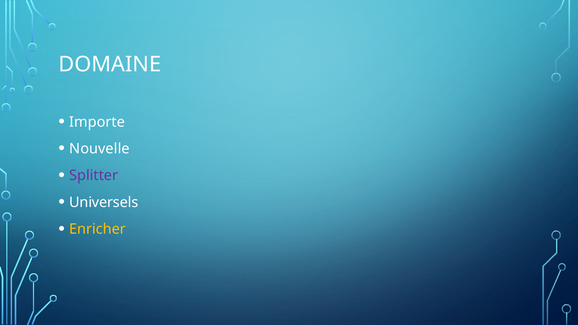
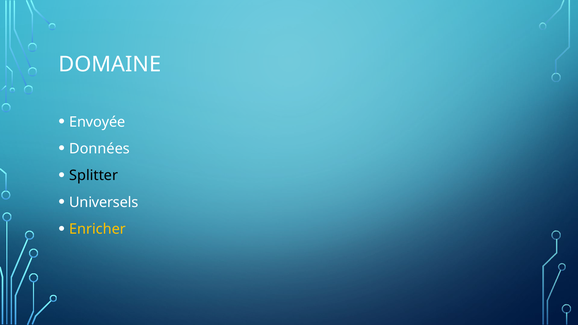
Importe: Importe -> Envoyée
Nouvelle: Nouvelle -> Données
Splitter colour: purple -> black
